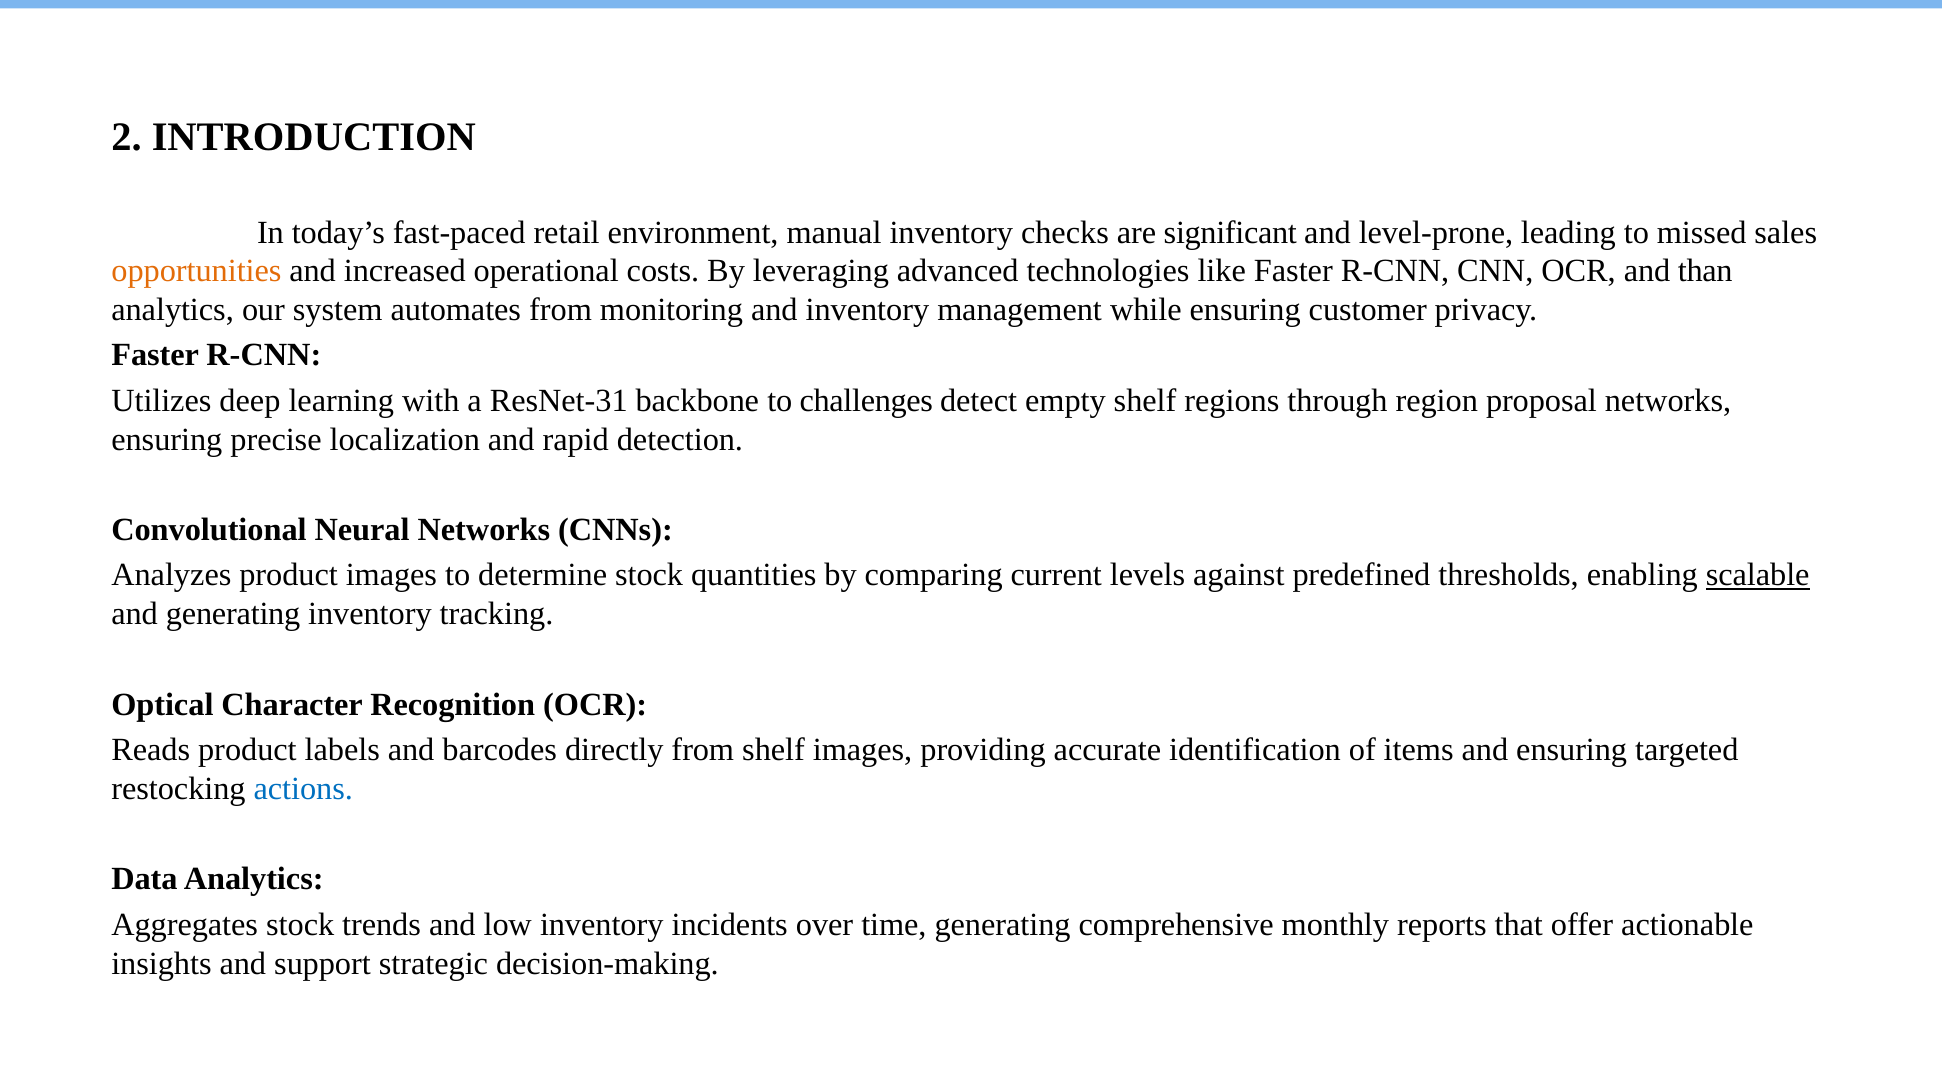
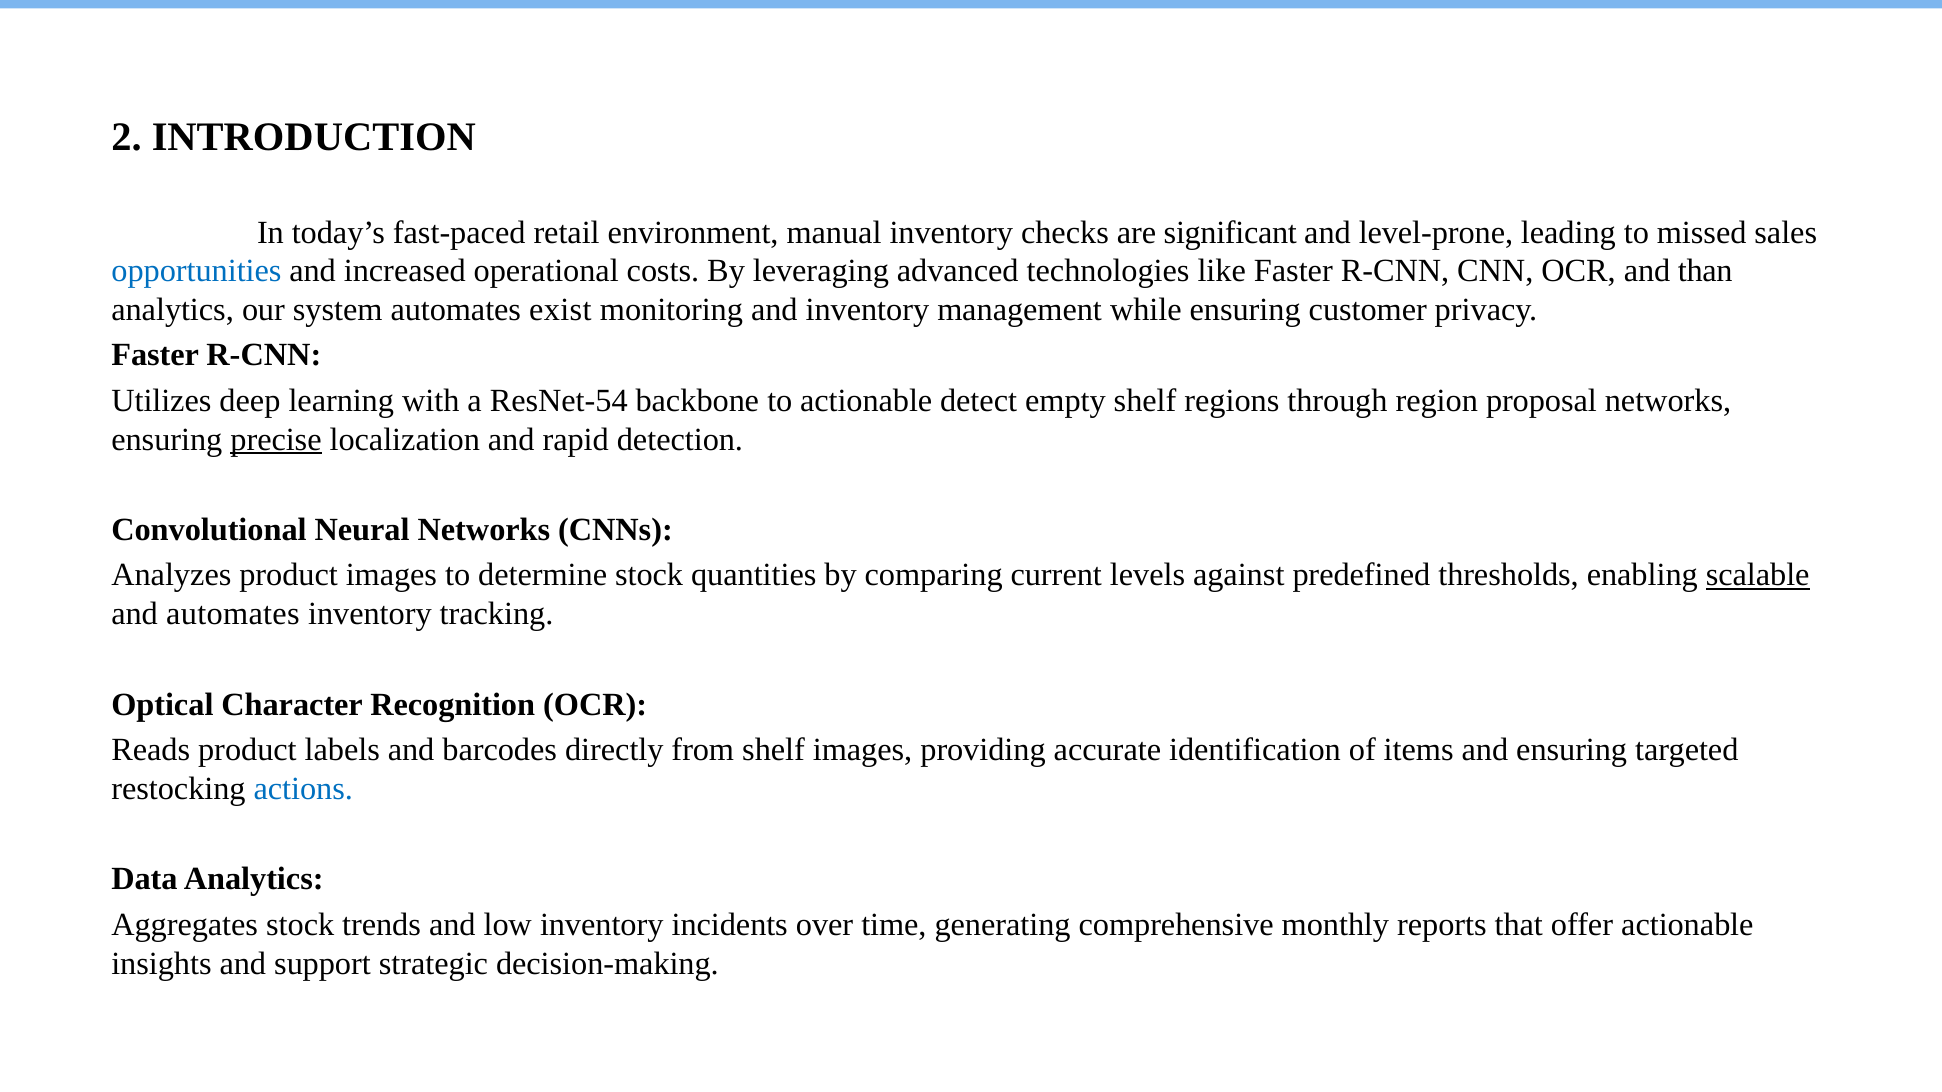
opportunities colour: orange -> blue
automates from: from -> exist
ResNet-31: ResNet-31 -> ResNet-54
to challenges: challenges -> actionable
precise underline: none -> present
and generating: generating -> automates
